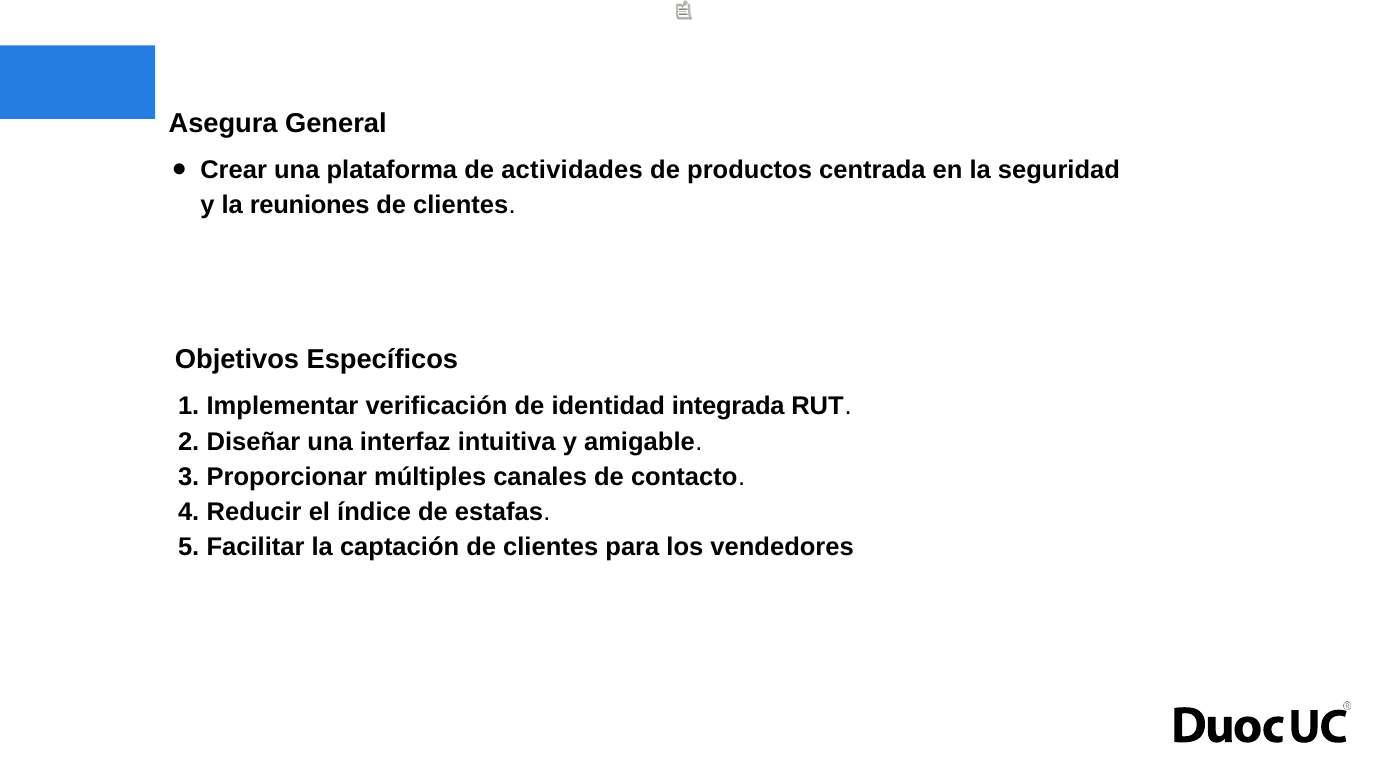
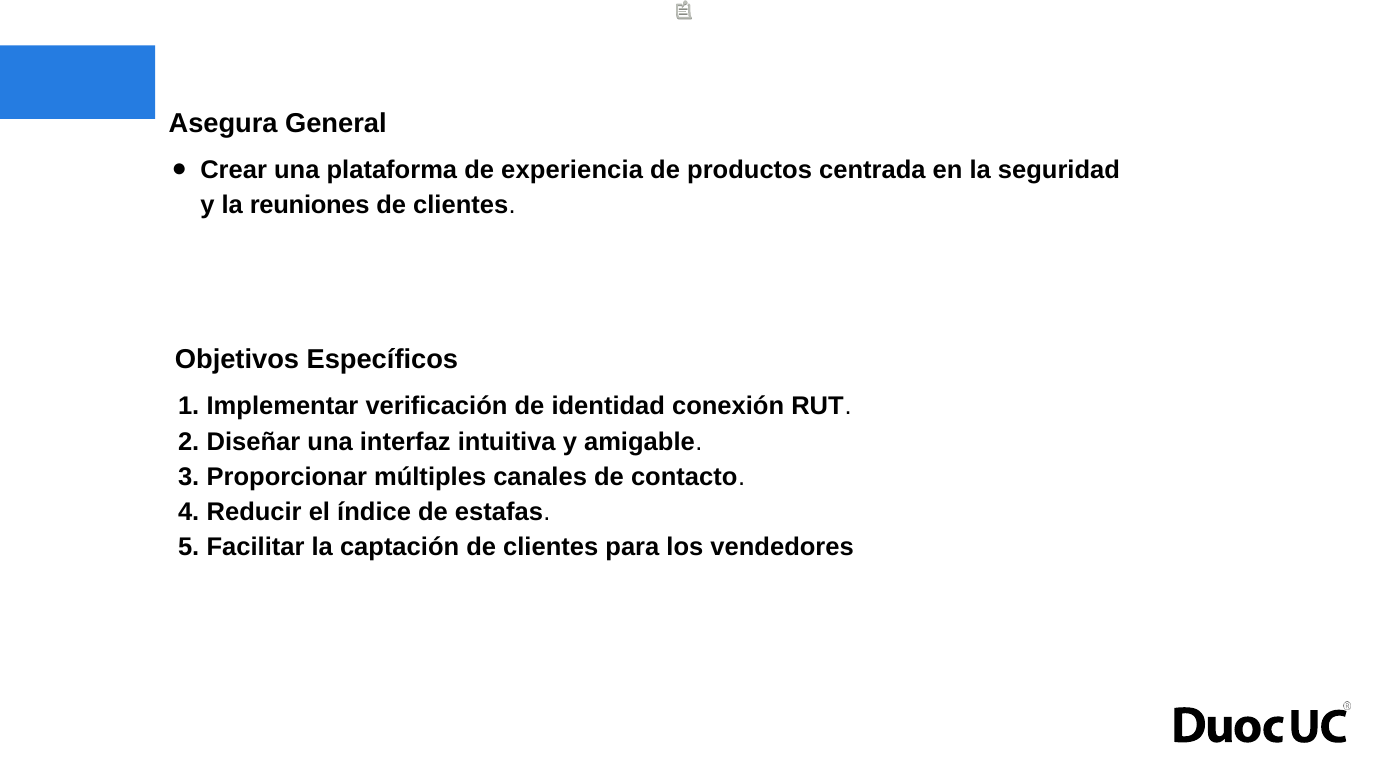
actividades: actividades -> experiencia
integrada: integrada -> conexión
